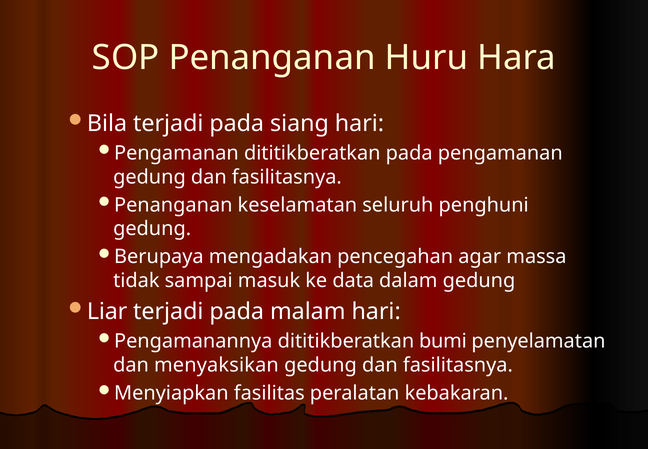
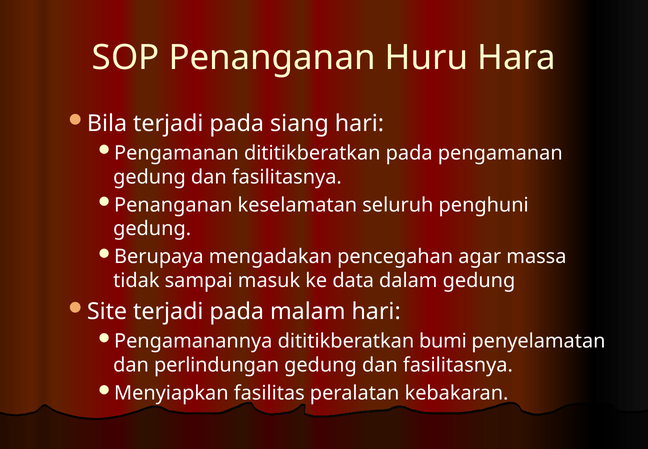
Liar: Liar -> Site
menyaksikan: menyaksikan -> perlindungan
